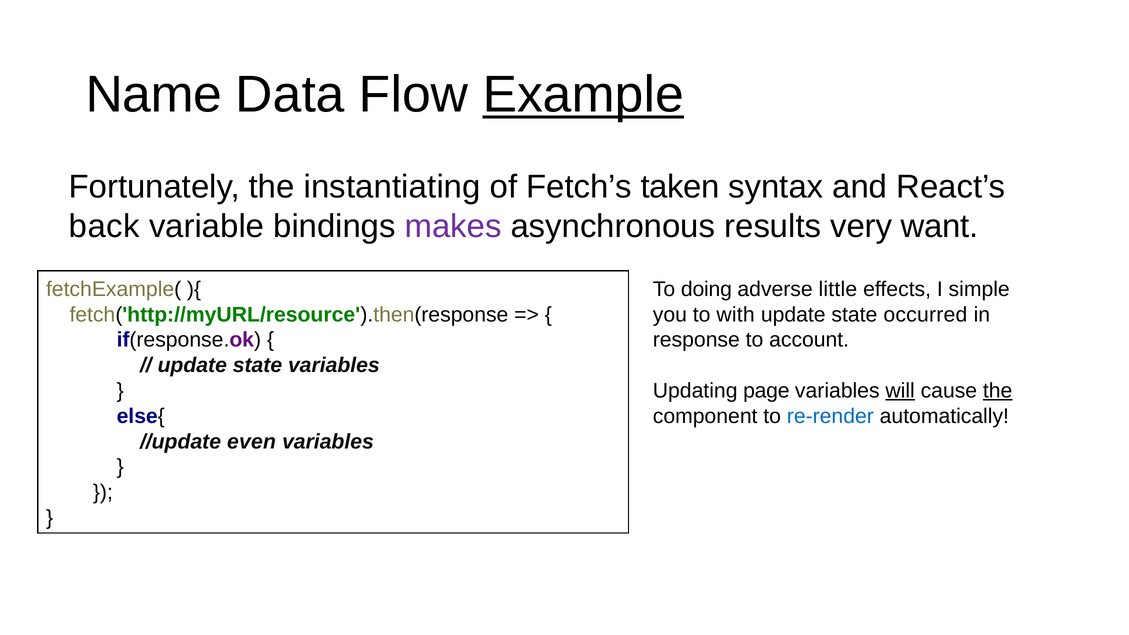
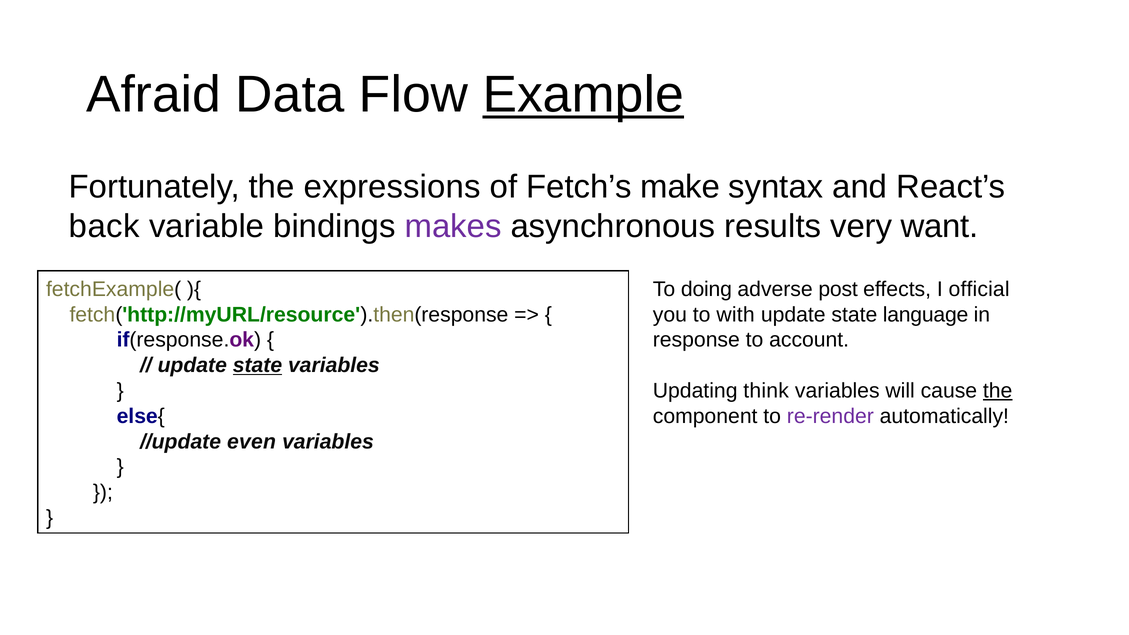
Name: Name -> Afraid
instantiating: instantiating -> expressions
taken: taken -> make
little: little -> post
simple: simple -> official
occurred: occurred -> language
state at (257, 365) underline: none -> present
page: page -> think
will underline: present -> none
re-render colour: blue -> purple
